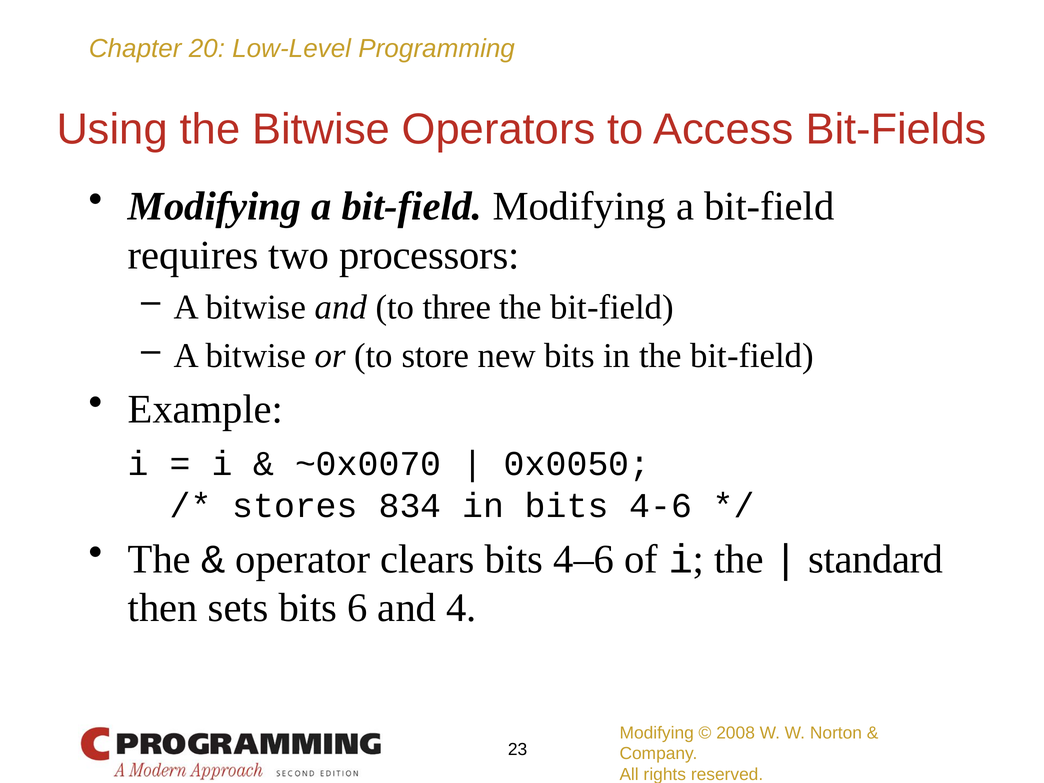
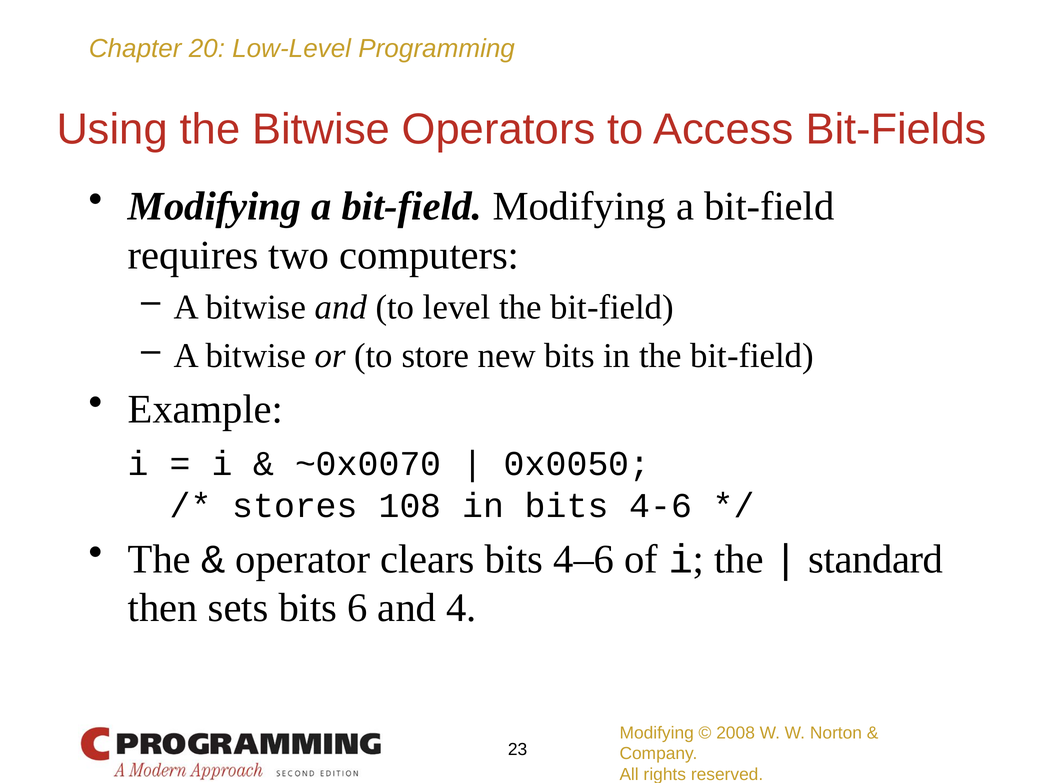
processors: processors -> computers
three: three -> level
834: 834 -> 108
